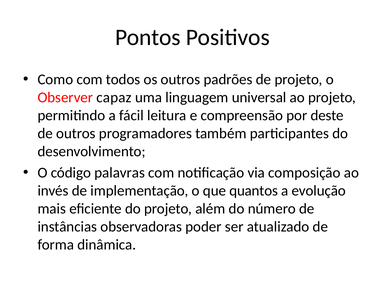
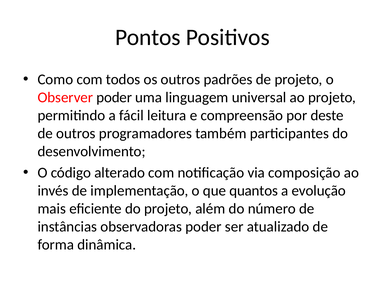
Observer capaz: capaz -> poder
palavras: palavras -> alterado
